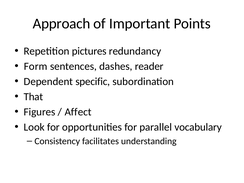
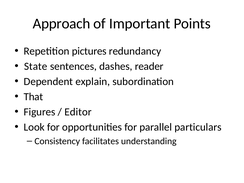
Form: Form -> State
specific: specific -> explain
Affect: Affect -> Editor
vocabulary: vocabulary -> particulars
